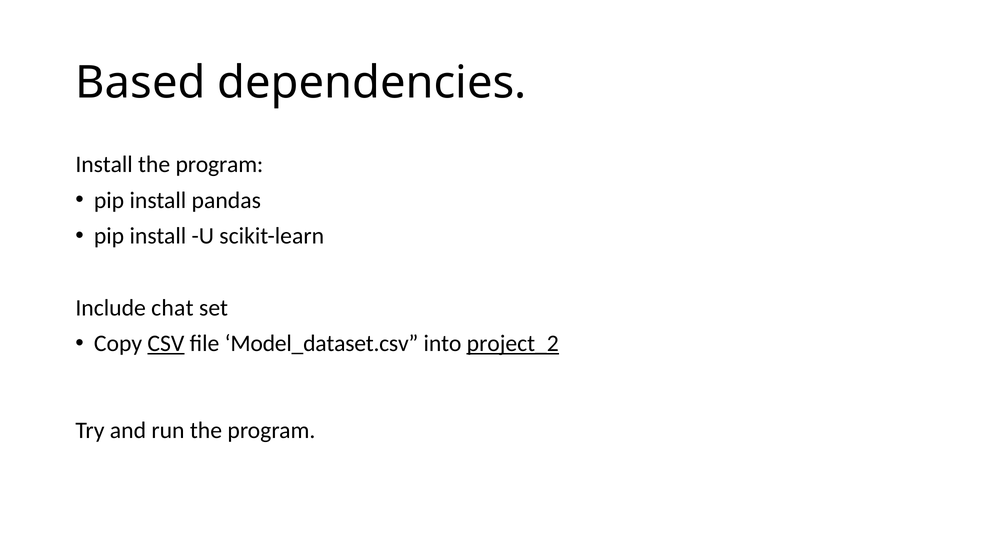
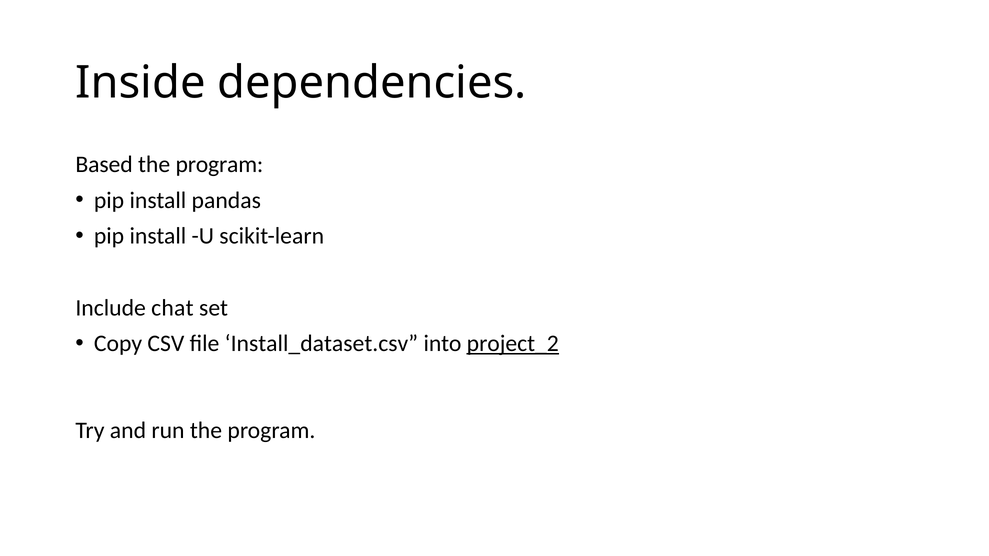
Based: Based -> Inside
Install at (104, 164): Install -> Based
CSV underline: present -> none
Model_dataset.csv: Model_dataset.csv -> Install_dataset.csv
